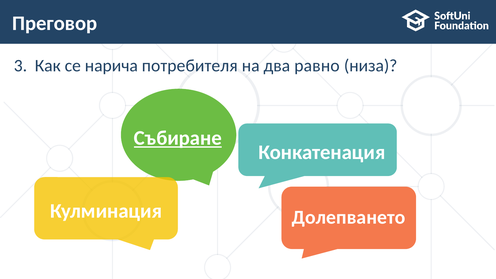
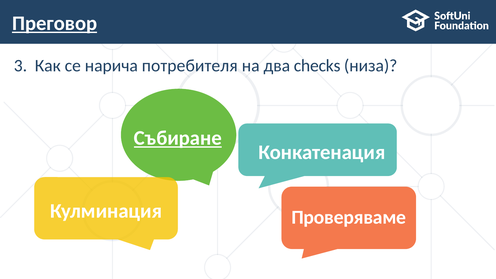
Преговор underline: none -> present
равно: равно -> checks
Долепването: Долепването -> Проверяваме
